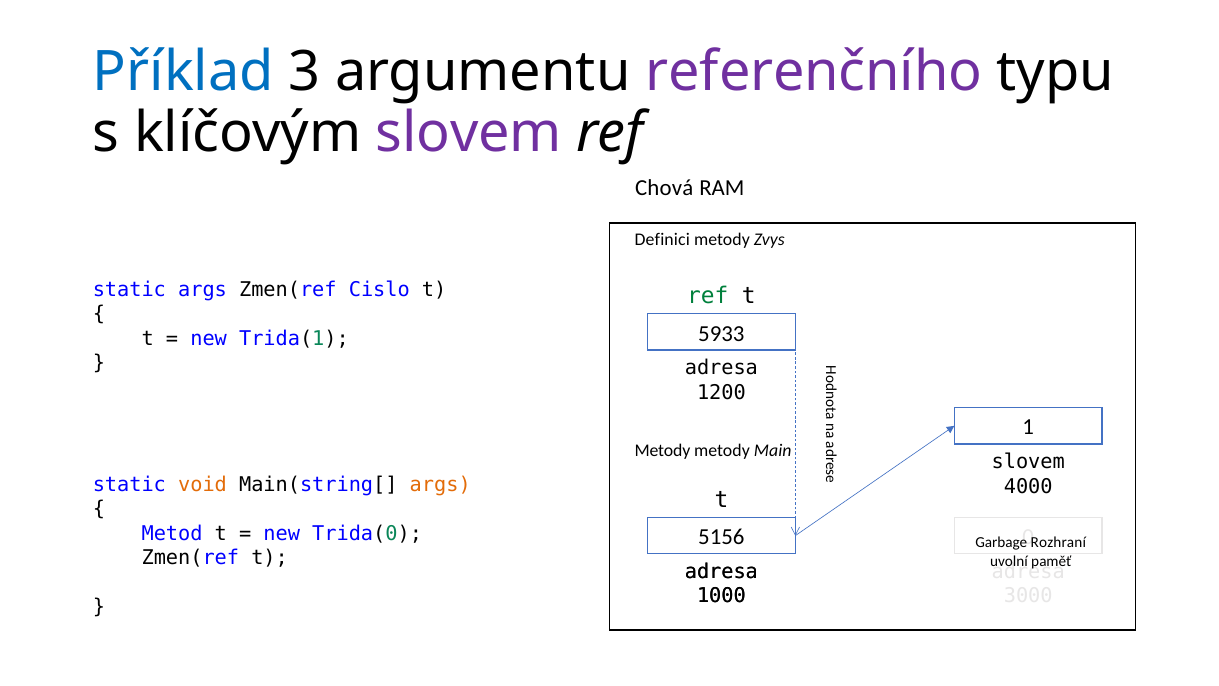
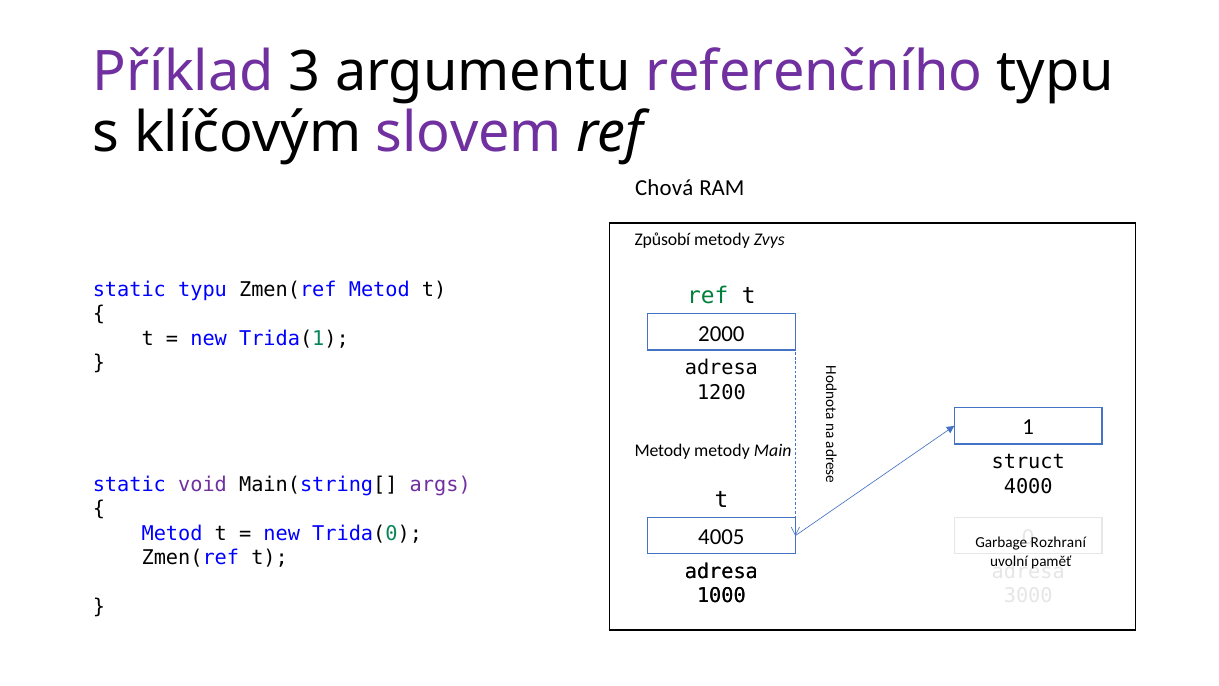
Příklad colour: blue -> purple
Definici: Definici -> Způsobí
static args: args -> typu
Zmen(ref Cislo: Cislo -> Metod
5933: 5933 -> 2000
slovem at (1028, 462): slovem -> struct
void colour: orange -> purple
args at (440, 485) colour: orange -> purple
5156: 5156 -> 4005
